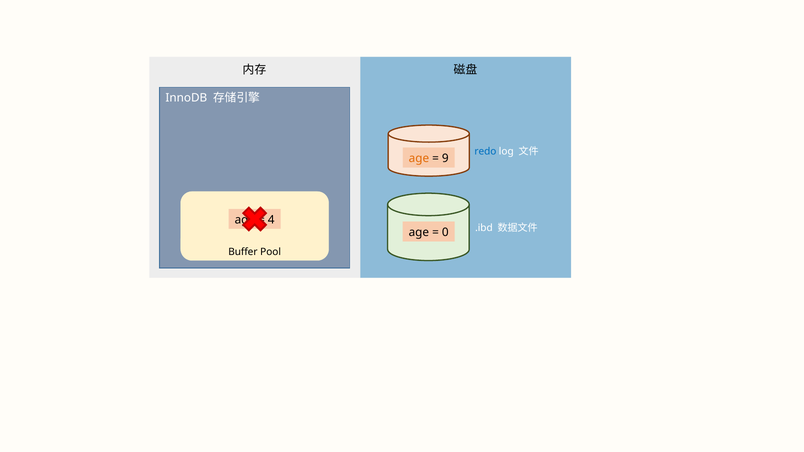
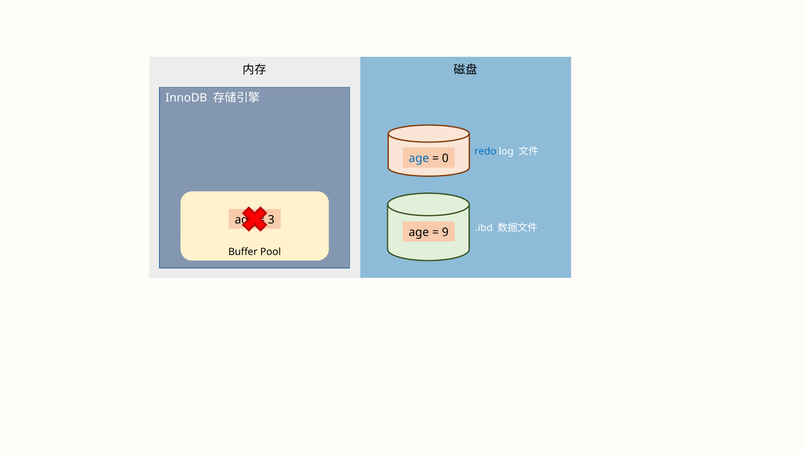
age at (419, 158) colour: orange -> blue
9: 9 -> 0
4: 4 -> 3
0: 0 -> 9
